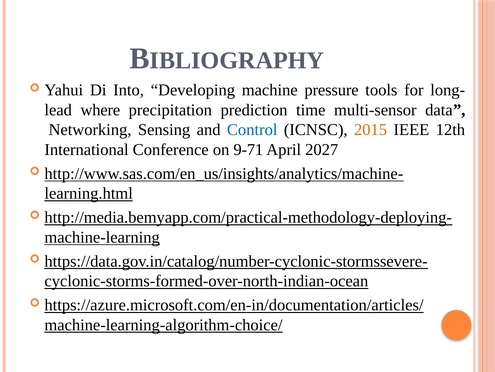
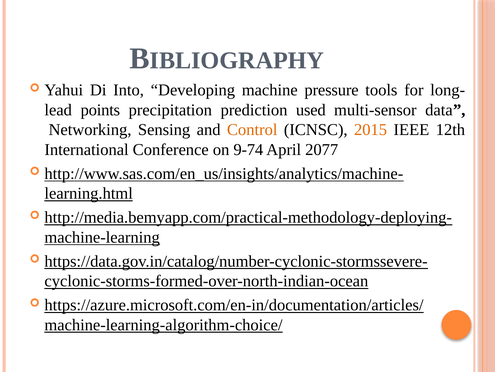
where: where -> points
time: time -> used
Control colour: blue -> orange
9-71: 9-71 -> 9-74
2027: 2027 -> 2077
